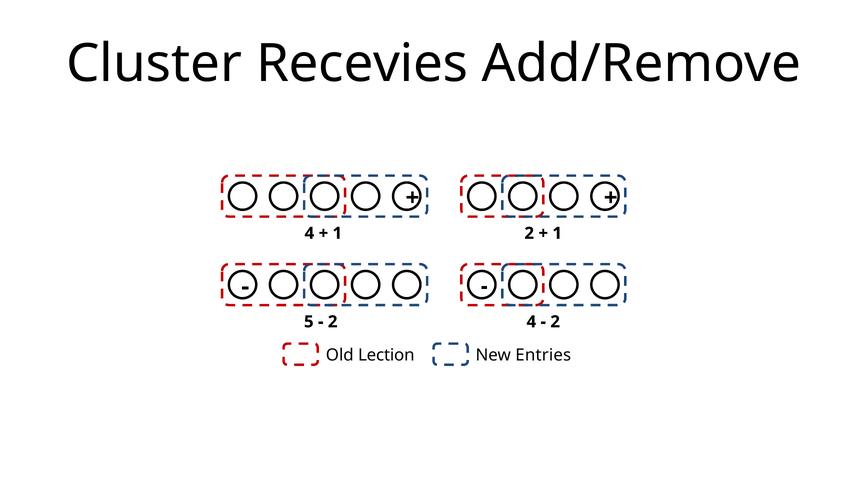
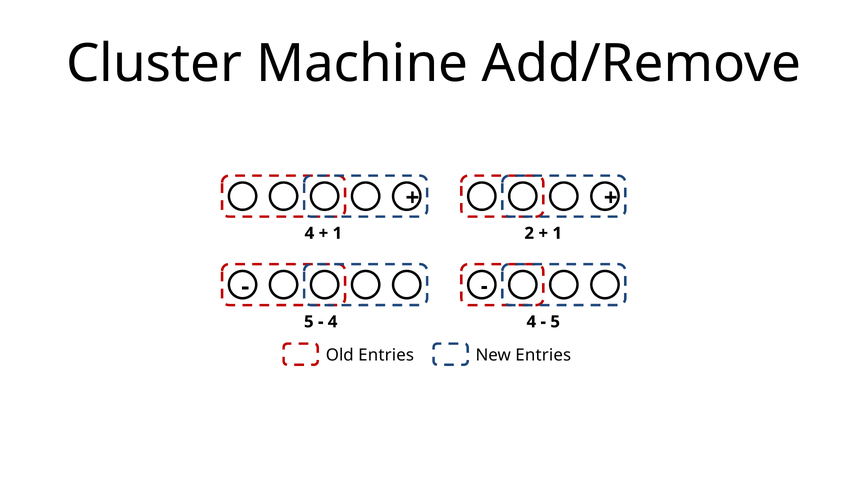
Recevies: Recevies -> Machine
2 at (333, 322): 2 -> 4
2 at (555, 322): 2 -> 5
Old Lection: Lection -> Entries
